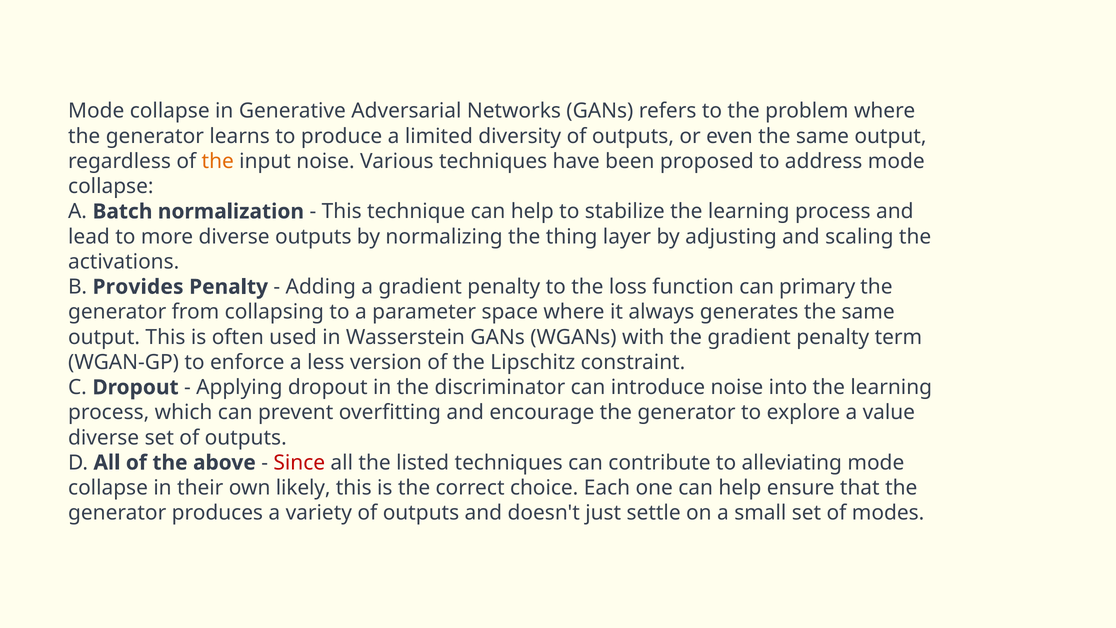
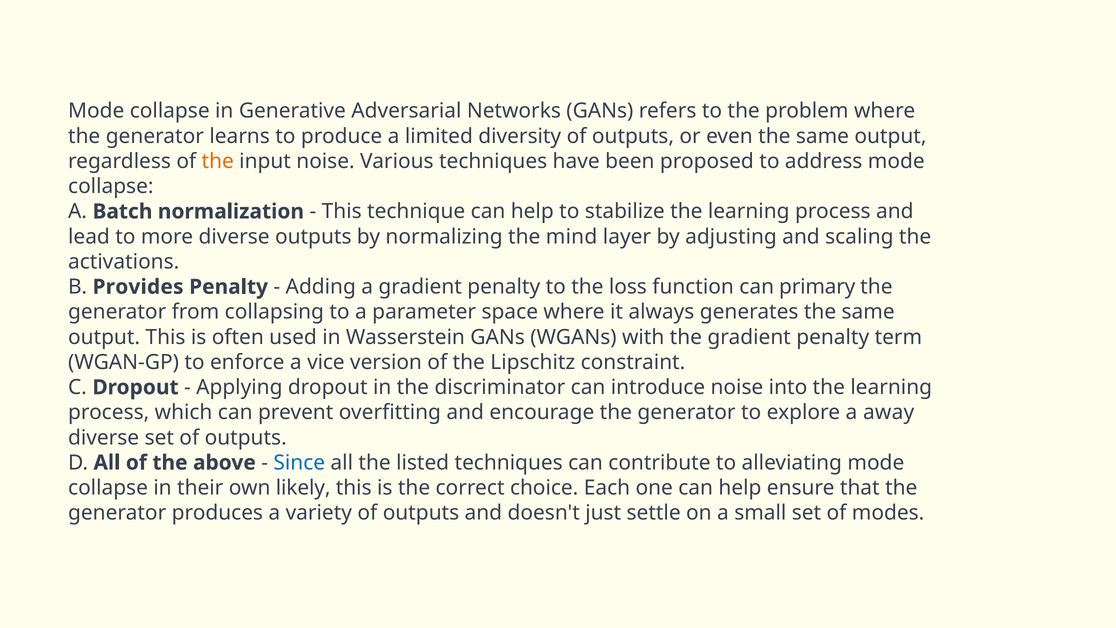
thing: thing -> mind
less: less -> vice
value: value -> away
Since colour: red -> blue
